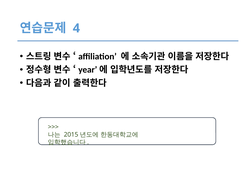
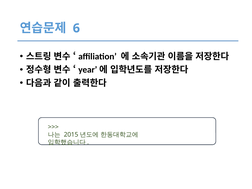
4: 4 -> 6
